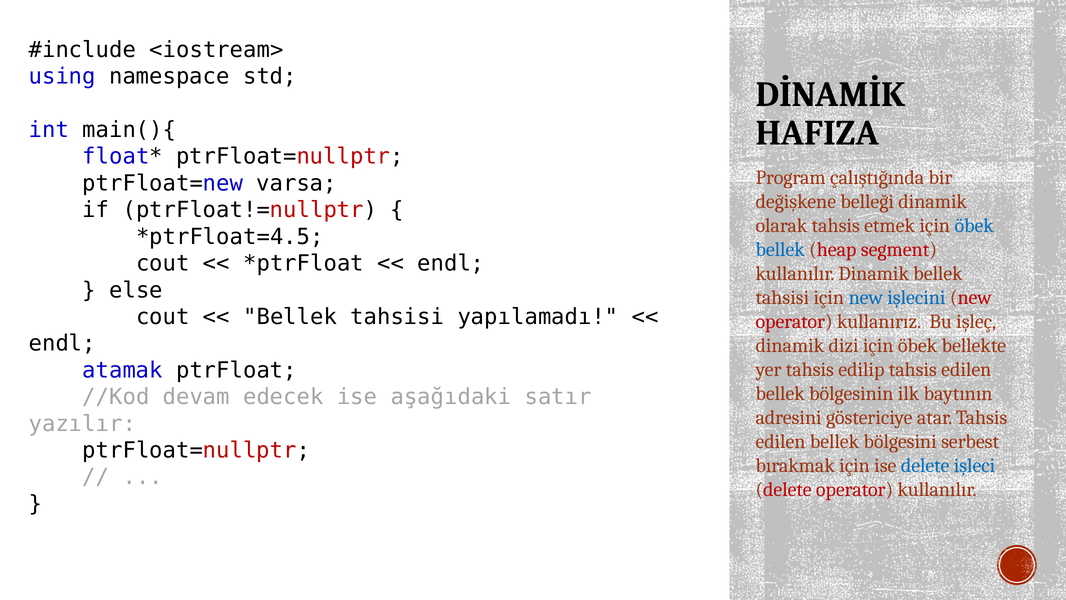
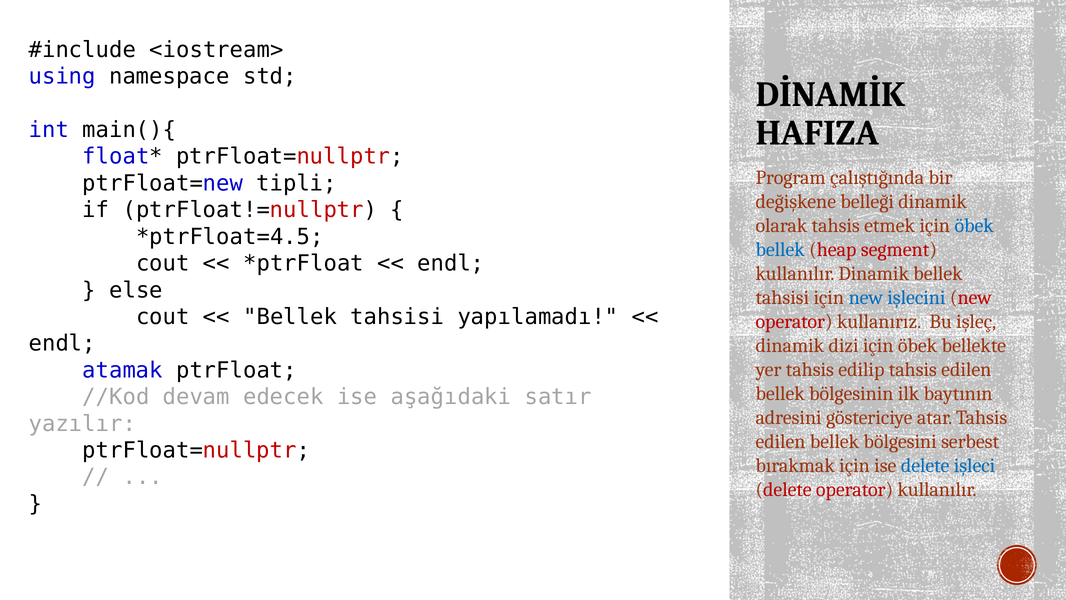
varsa: varsa -> tipli
